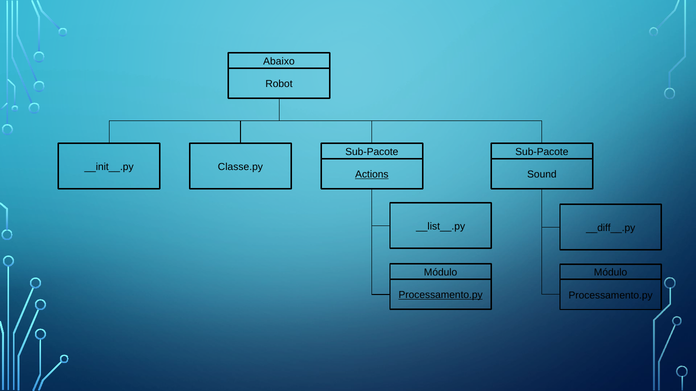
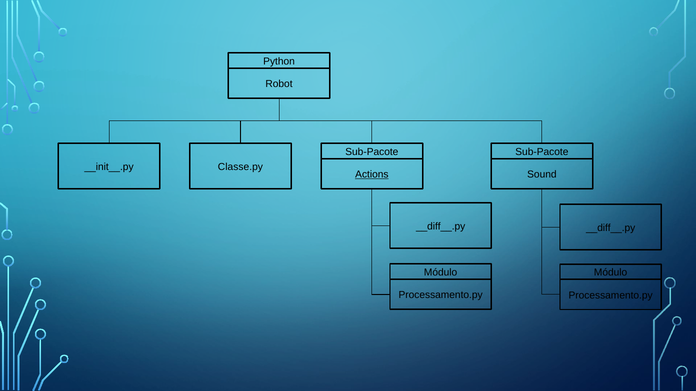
Abaixo: Abaixo -> Python
__list__.py at (441, 227): __list__.py -> __diff__.py
Processamento.py at (441, 295) underline: present -> none
